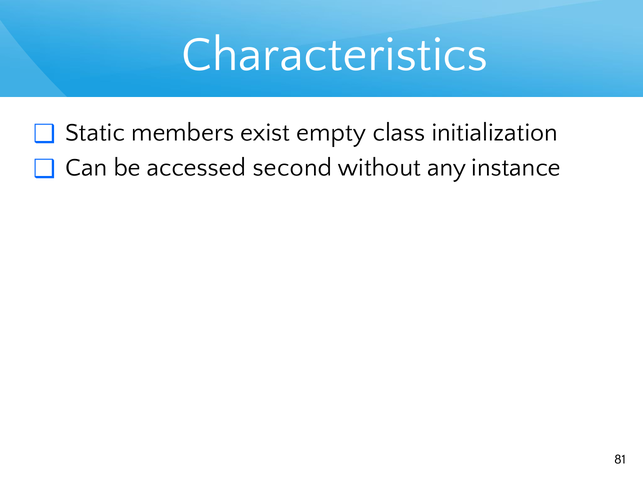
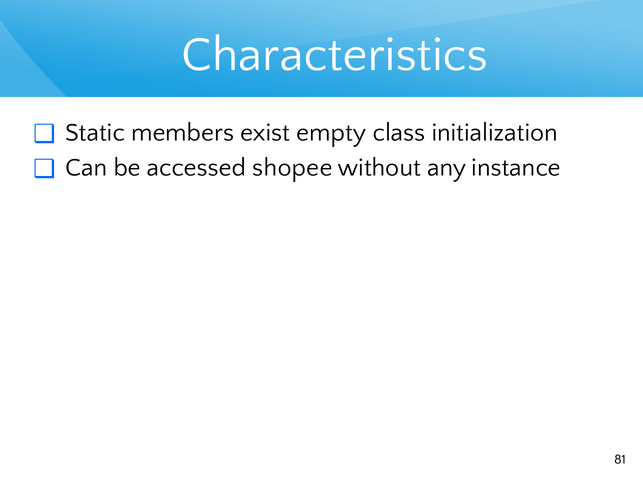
second: second -> shopee
